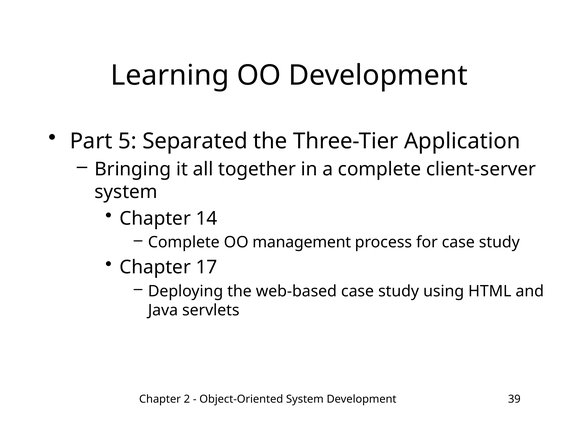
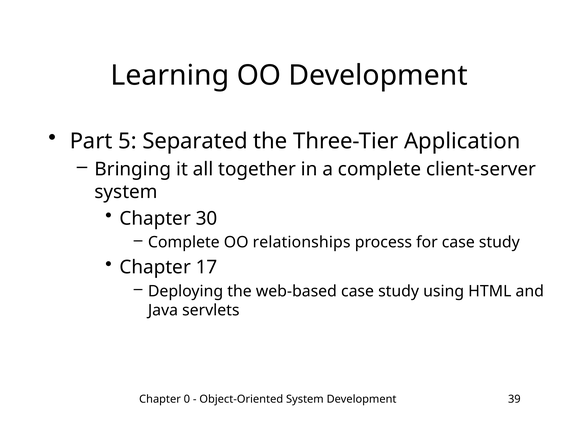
14: 14 -> 30
management: management -> relationships
2: 2 -> 0
